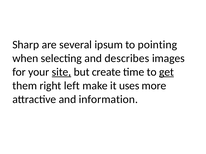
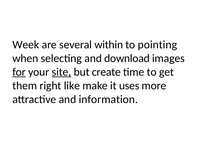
Sharp: Sharp -> Week
ipsum: ipsum -> within
describes: describes -> download
for underline: none -> present
get underline: present -> none
left: left -> like
